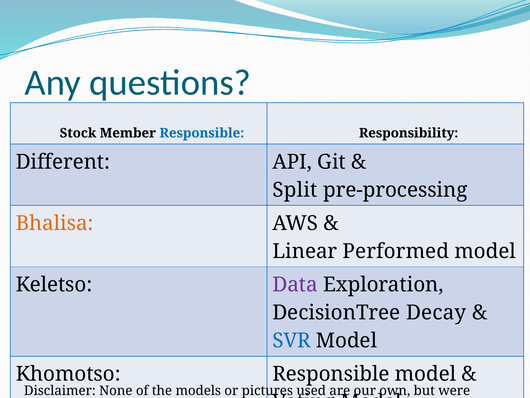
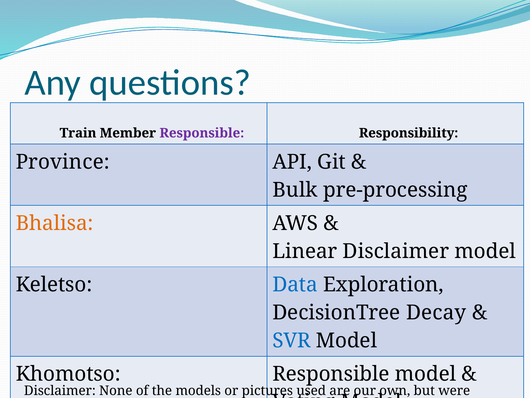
Stock: Stock -> Train
Responsible at (202, 133) colour: blue -> purple
Different: Different -> Province
Split: Split -> Bulk
Linear Performed: Performed -> Disclaimer
Data colour: purple -> blue
